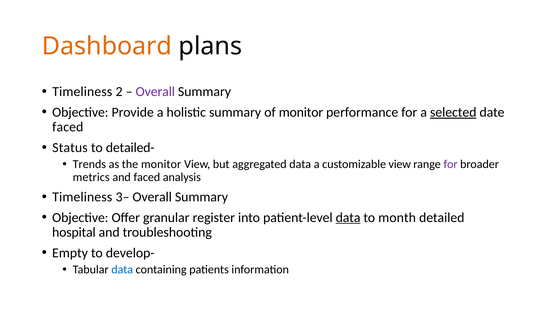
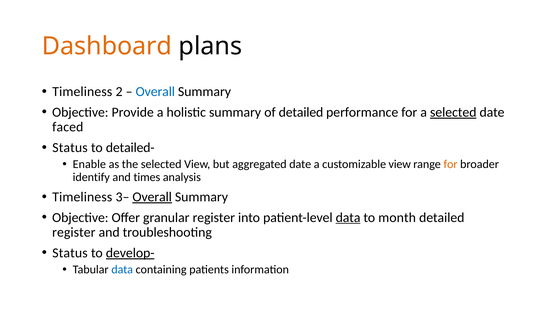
Overall at (155, 92) colour: purple -> blue
of monitor: monitor -> detailed
Trends: Trends -> Enable
the monitor: monitor -> selected
aggregated data: data -> date
for at (451, 164) colour: purple -> orange
metrics: metrics -> identify
and faced: faced -> times
Overall at (152, 197) underline: none -> present
hospital at (74, 232): hospital -> register
Empty at (70, 253): Empty -> Status
develop- underline: none -> present
